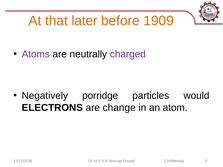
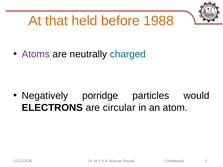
later: later -> held
1909: 1909 -> 1988
charged colour: purple -> blue
change: change -> circular
